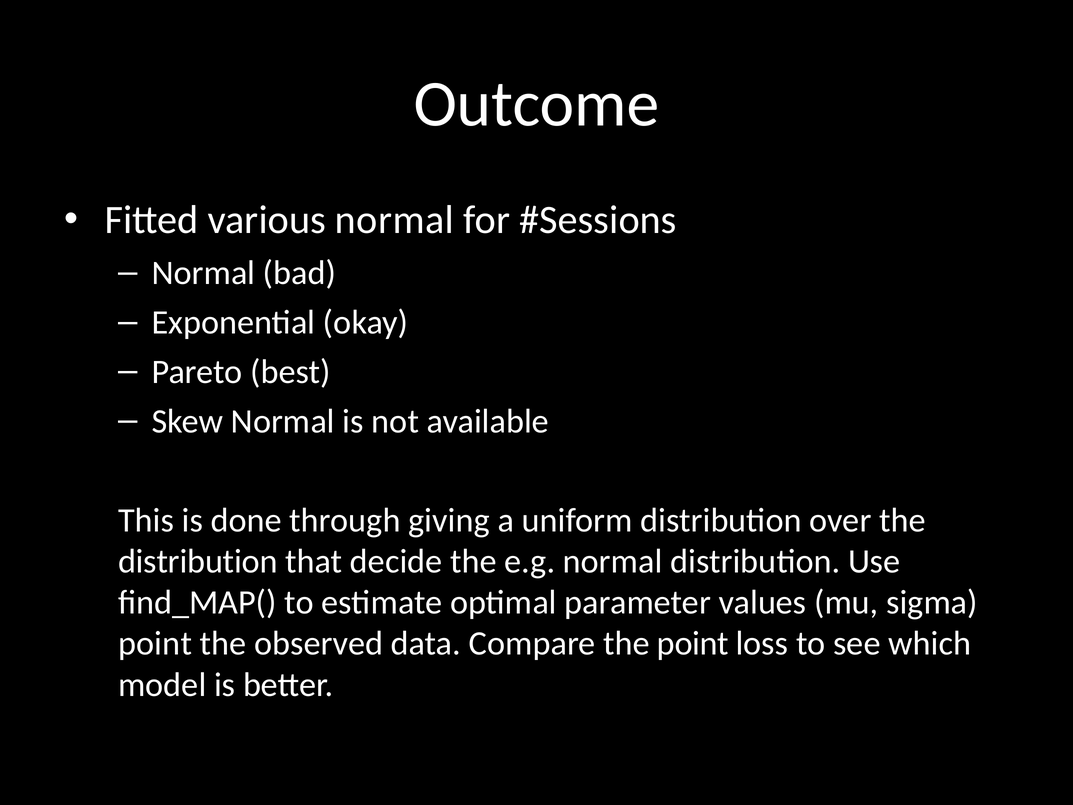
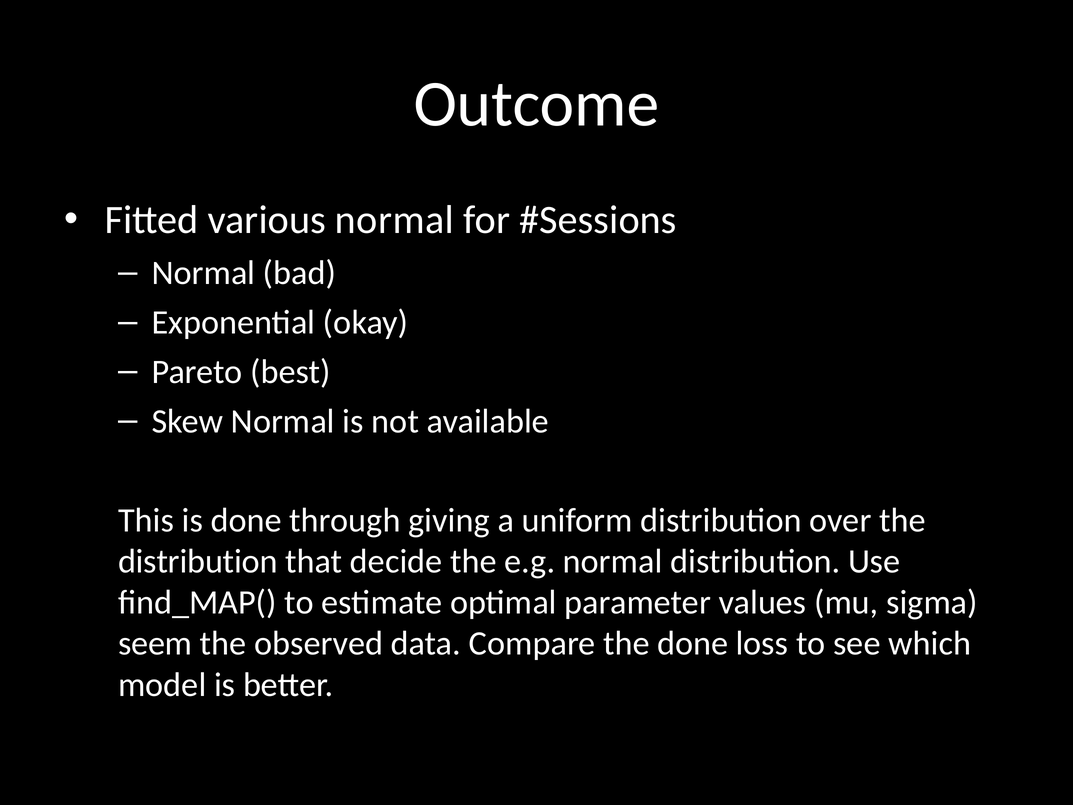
point at (155, 643): point -> seem
the point: point -> done
